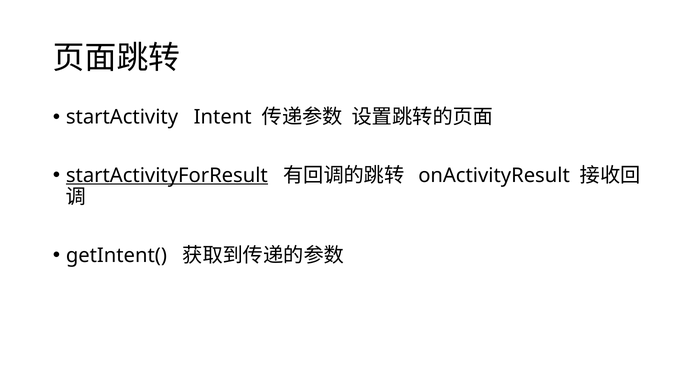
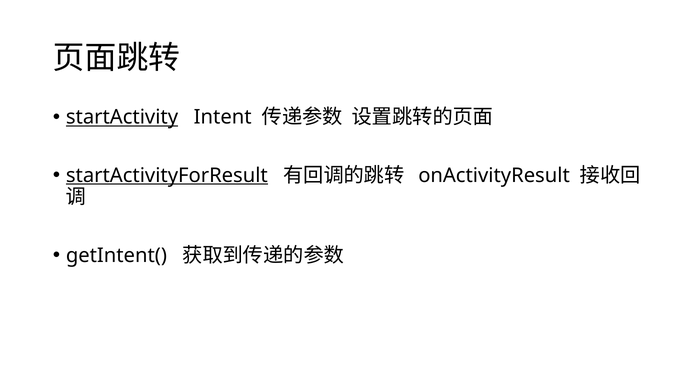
startActivity underline: none -> present
